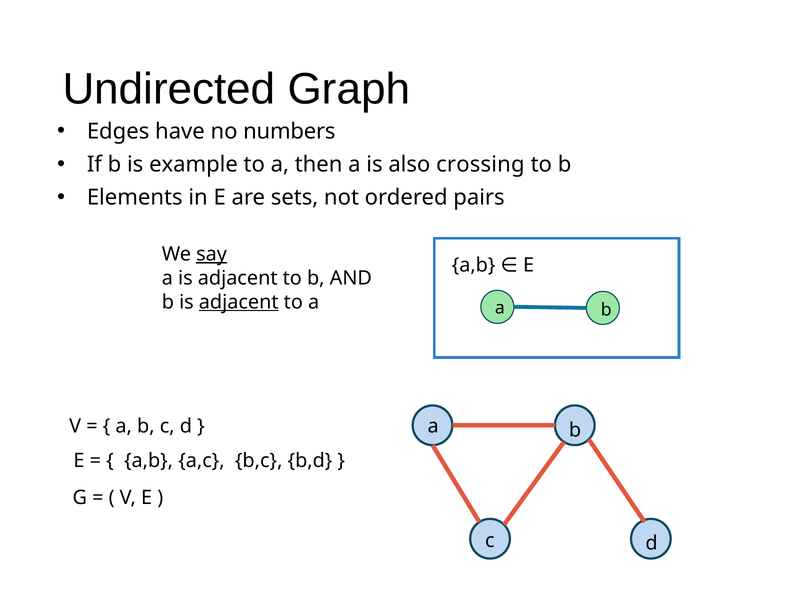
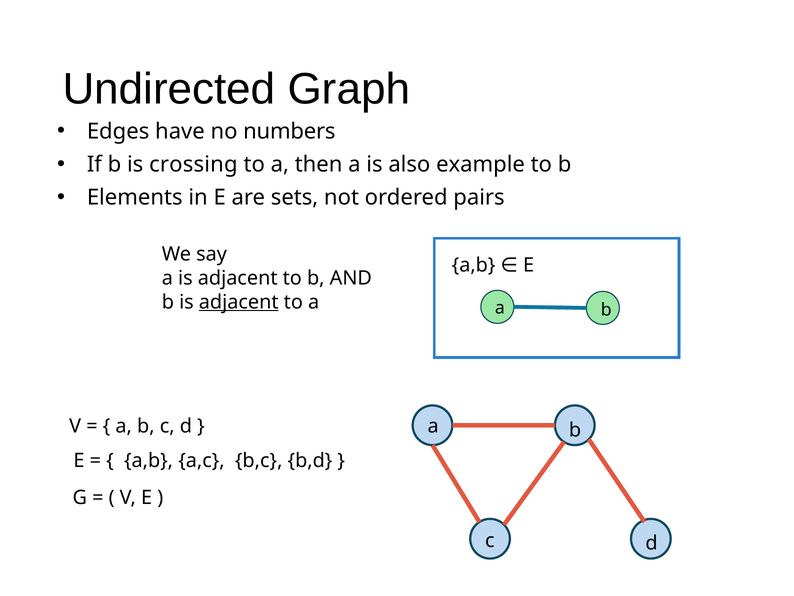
example: example -> crossing
crossing: crossing -> example
say underline: present -> none
